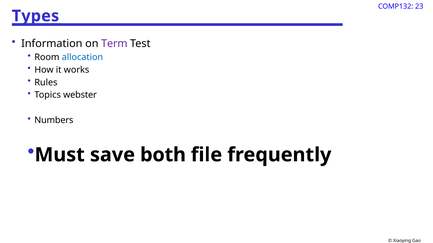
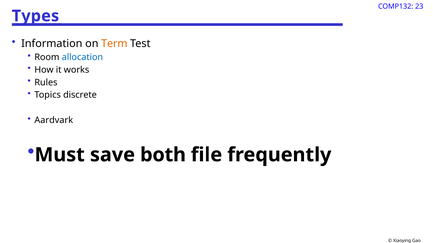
Term colour: purple -> orange
webster: webster -> discrete
Numbers: Numbers -> Aardvark
